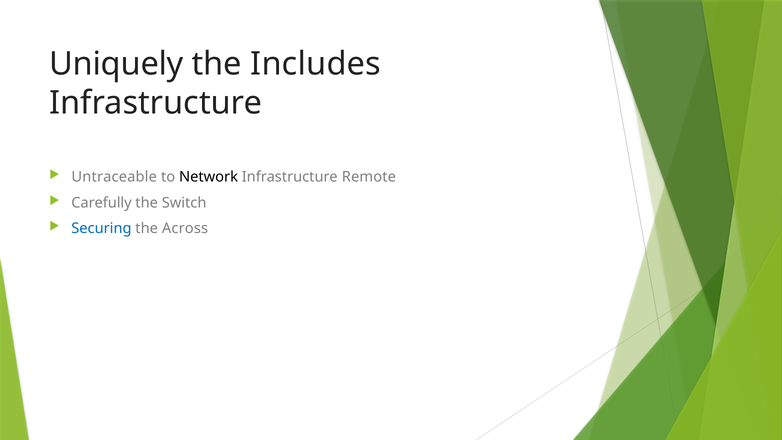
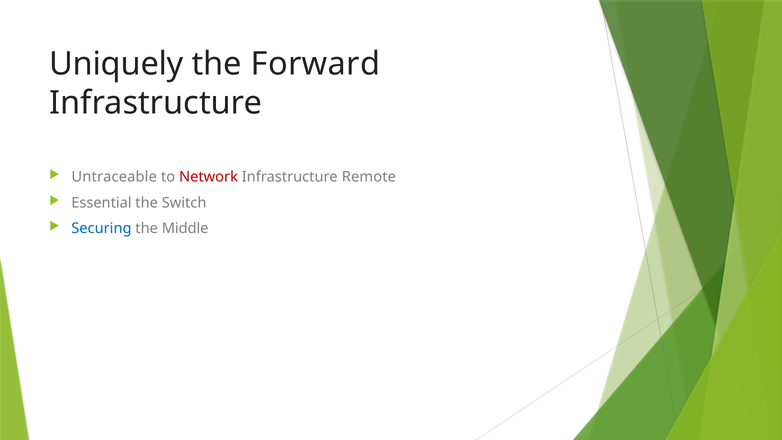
Includes: Includes -> Forward
Network colour: black -> red
Carefully: Carefully -> Essential
Across: Across -> Middle
